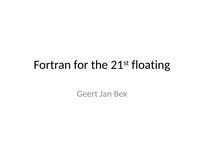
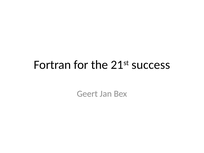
floating: floating -> success
